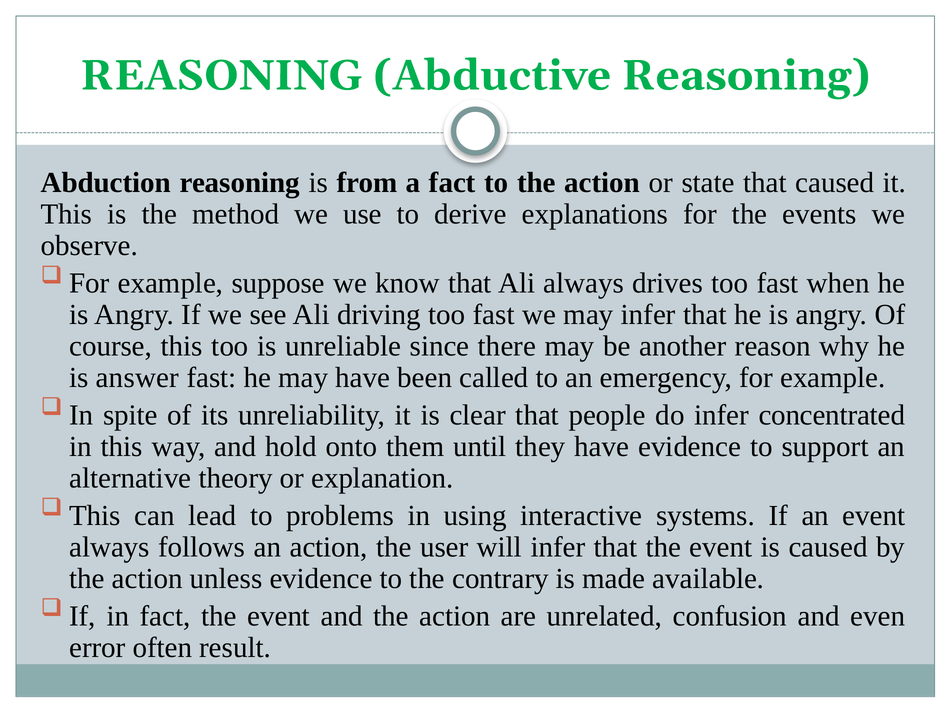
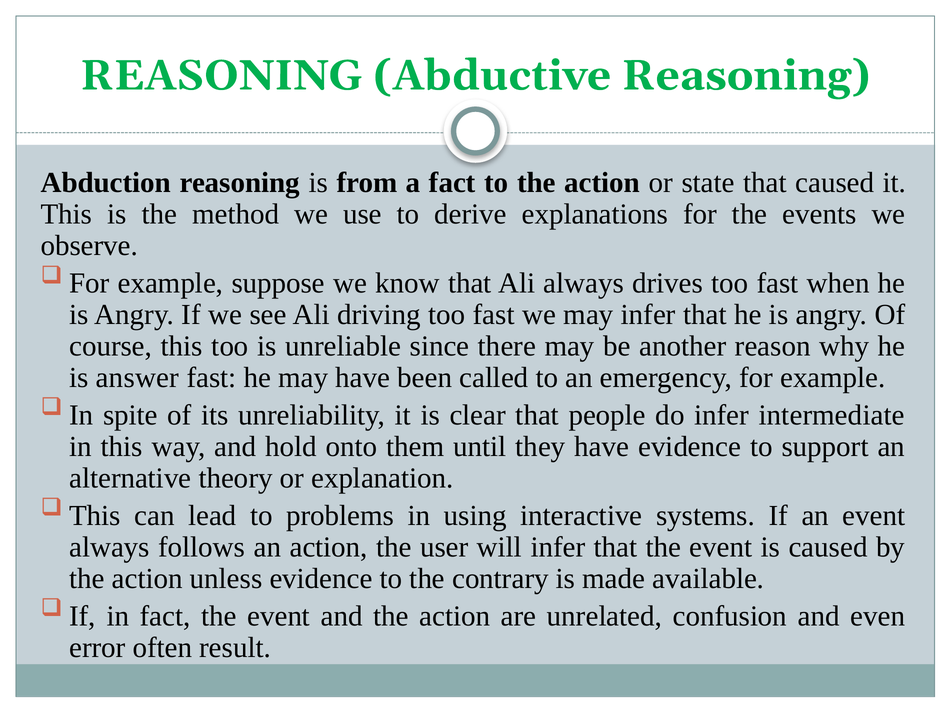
concentrated: concentrated -> intermediate
